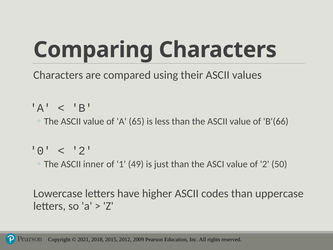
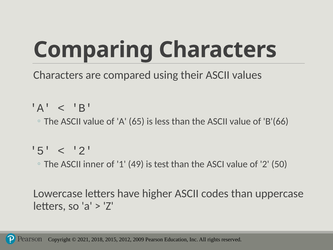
0: 0 -> 5
just: just -> test
